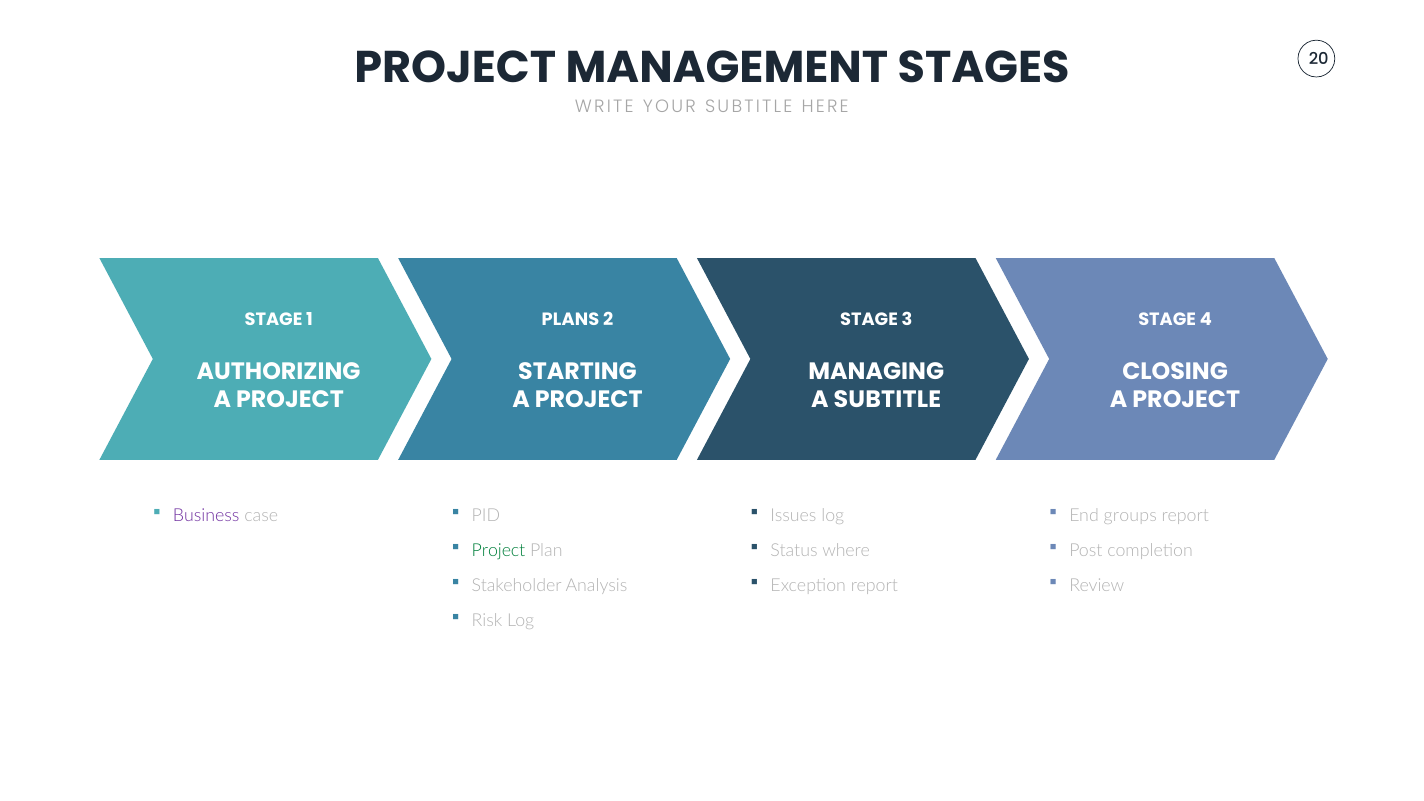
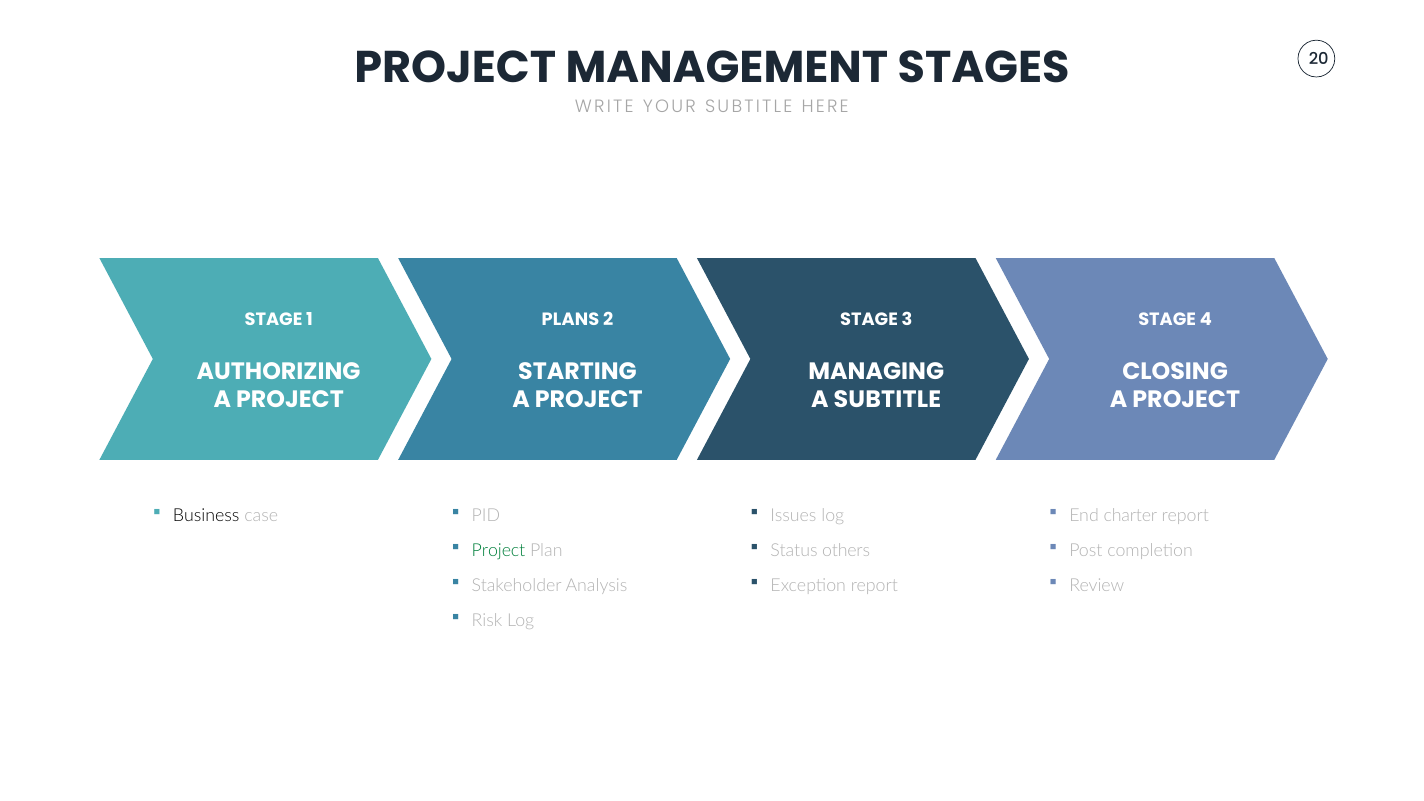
Business colour: purple -> black
groups: groups -> charter
where: where -> others
